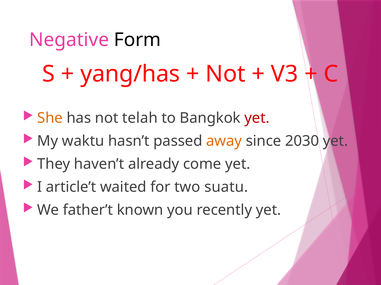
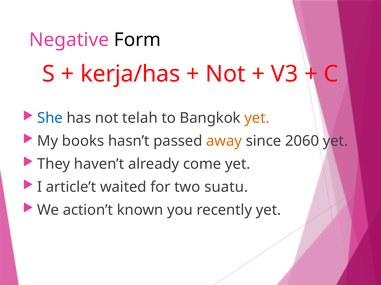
yang/has: yang/has -> kerja/has
She colour: orange -> blue
yet at (257, 118) colour: red -> orange
waktu: waktu -> books
2030: 2030 -> 2060
father’t: father’t -> action’t
